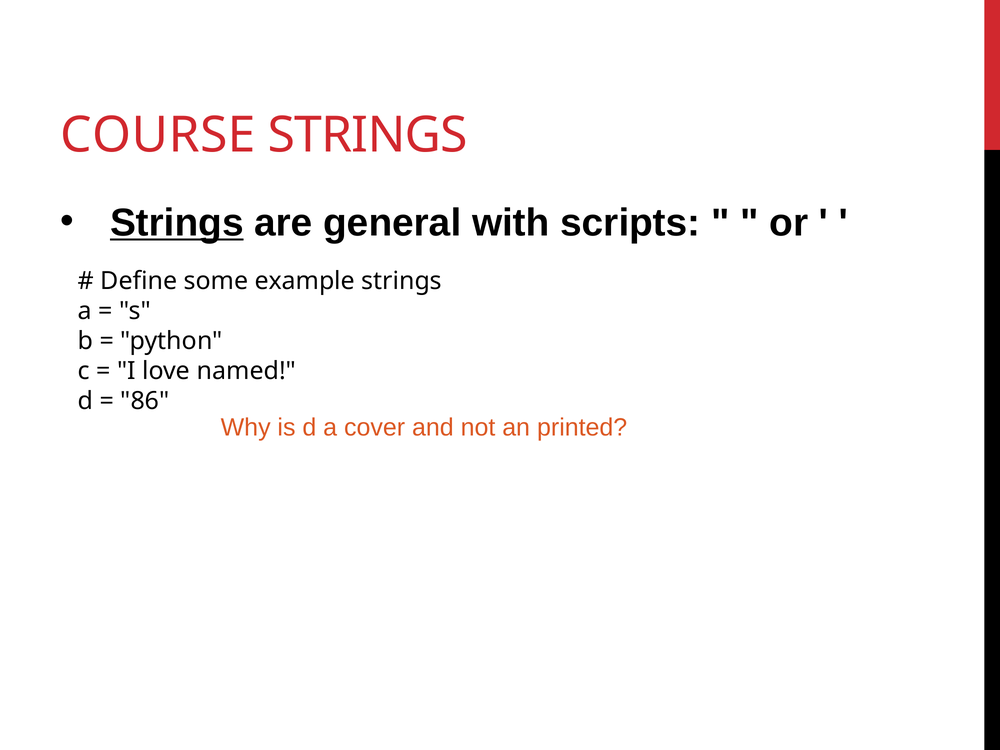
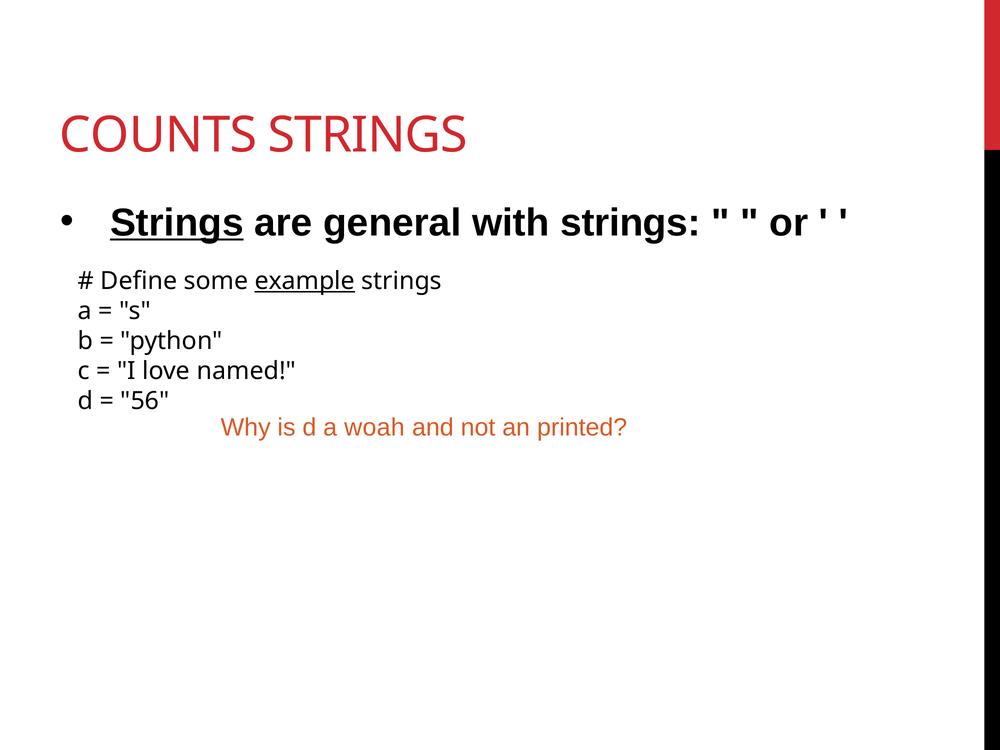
COURSE: COURSE -> COUNTS
with scripts: scripts -> strings
example underline: none -> present
86: 86 -> 56
cover: cover -> woah
